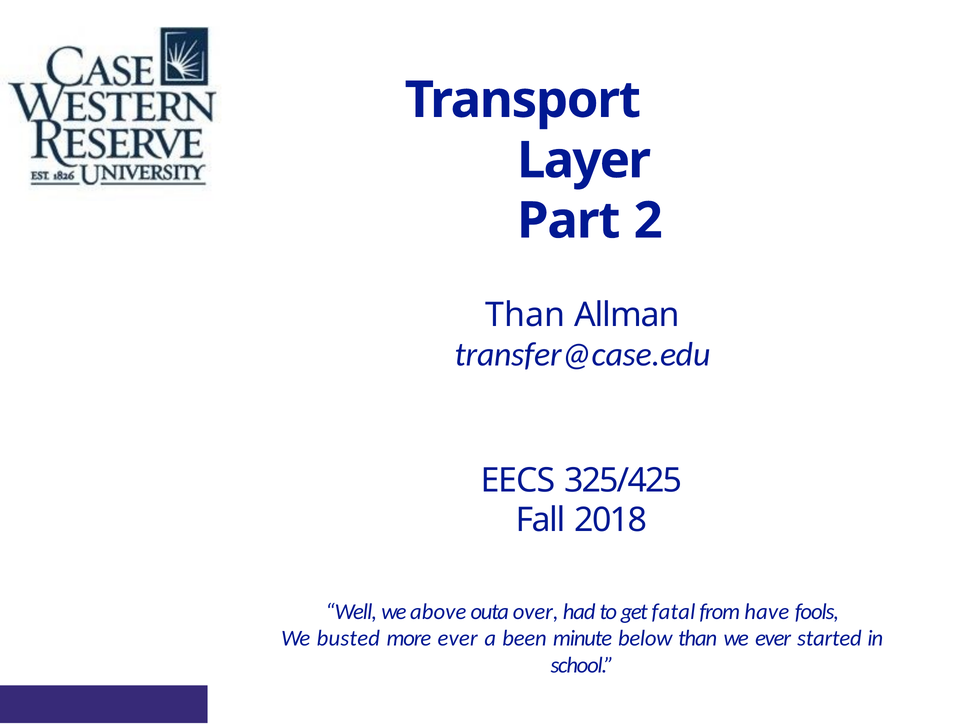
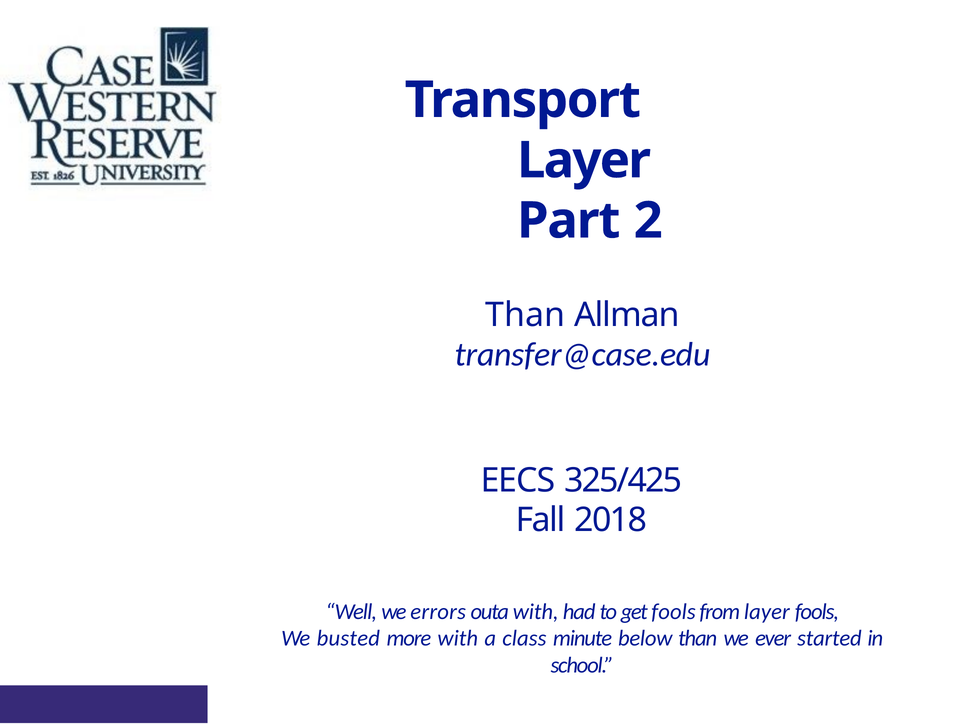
above: above -> errors
outa over: over -> with
get fatal: fatal -> fools
from have: have -> layer
more ever: ever -> with
been: been -> class
